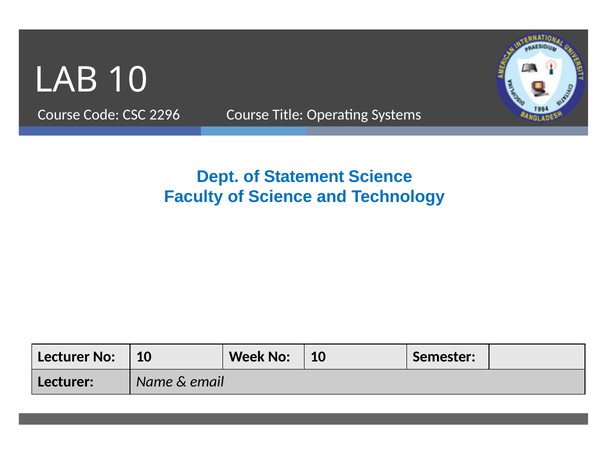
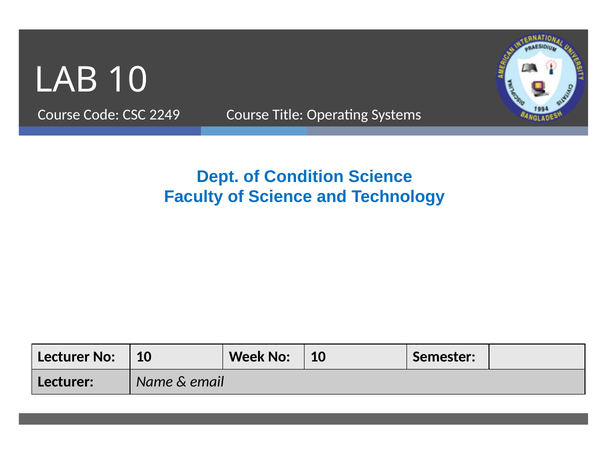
2296: 2296 -> 2249
Statement: Statement -> Condition
